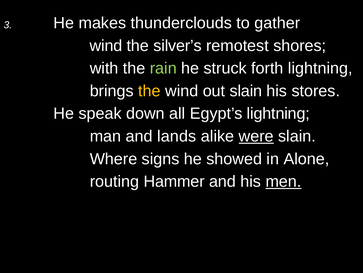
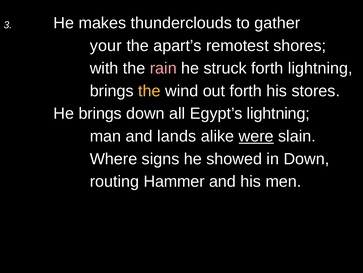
wind at (106, 46): wind -> your
silver’s: silver’s -> apart’s
rain colour: light green -> pink
out slain: slain -> forth
He speak: speak -> brings
in Alone: Alone -> Down
men underline: present -> none
